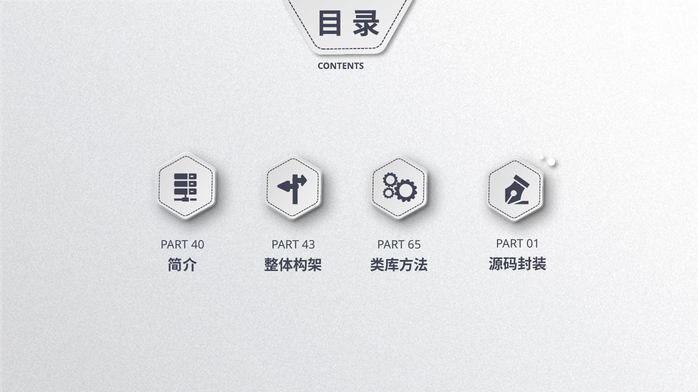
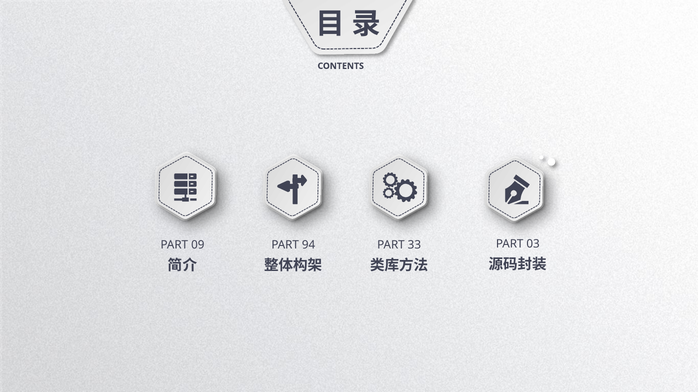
01: 01 -> 03
40: 40 -> 09
43: 43 -> 94
65: 65 -> 33
